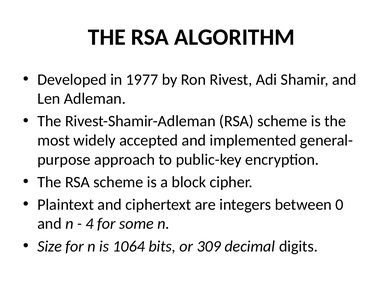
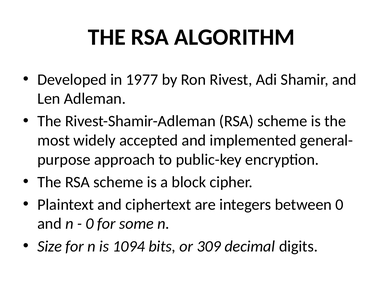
4 at (90, 224): 4 -> 0
1064: 1064 -> 1094
